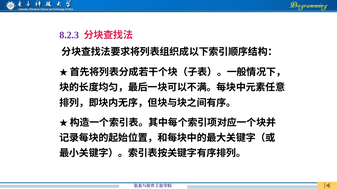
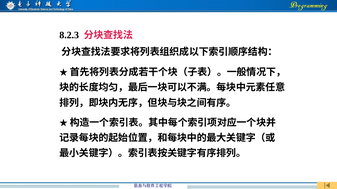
8.2.3 colour: purple -> black
